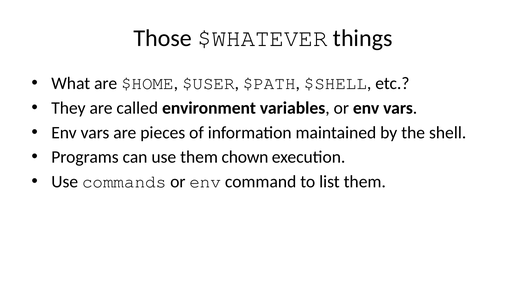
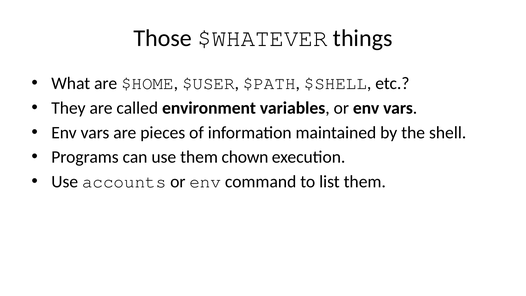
commands: commands -> accounts
